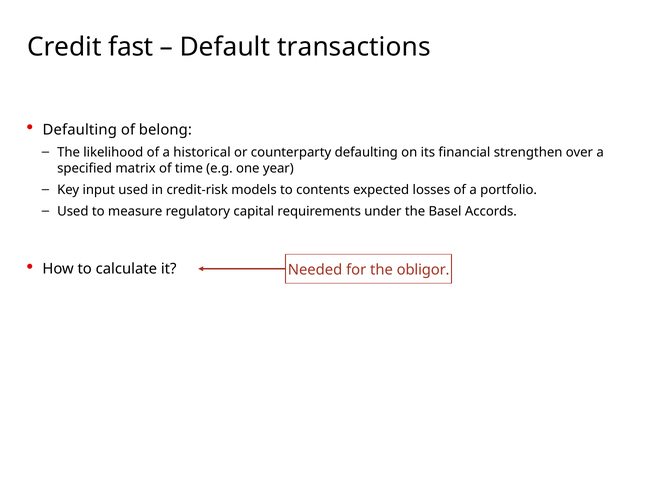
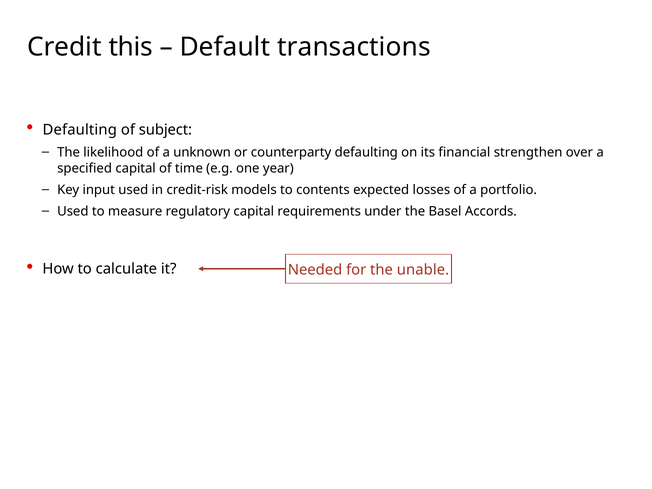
fast: fast -> this
belong: belong -> subject
historical: historical -> unknown
specified matrix: matrix -> capital
obligor: obligor -> unable
